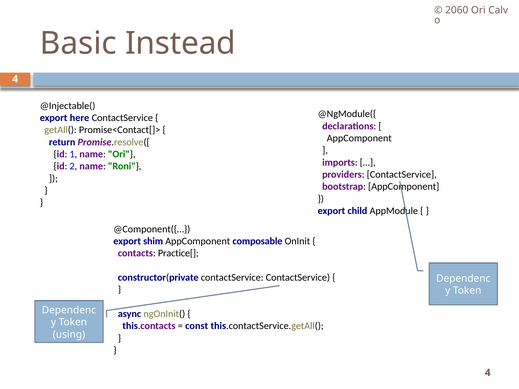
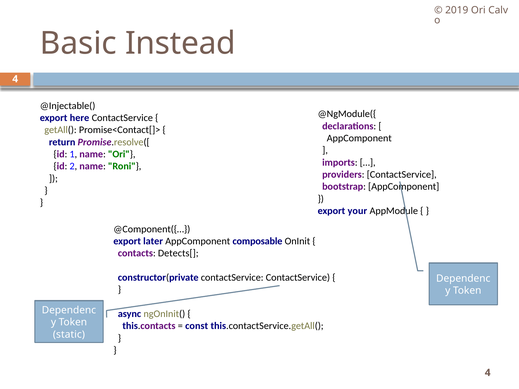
2060: 2060 -> 2019
child: child -> your
shim: shim -> later
Practice[: Practice[ -> Detects[
using: using -> static
